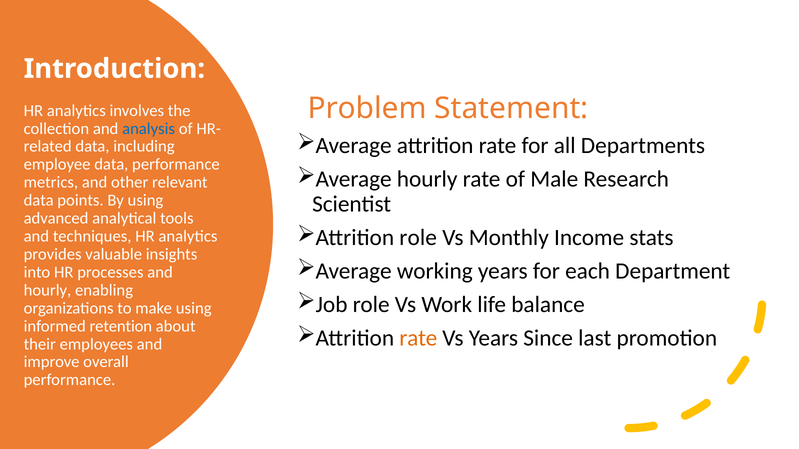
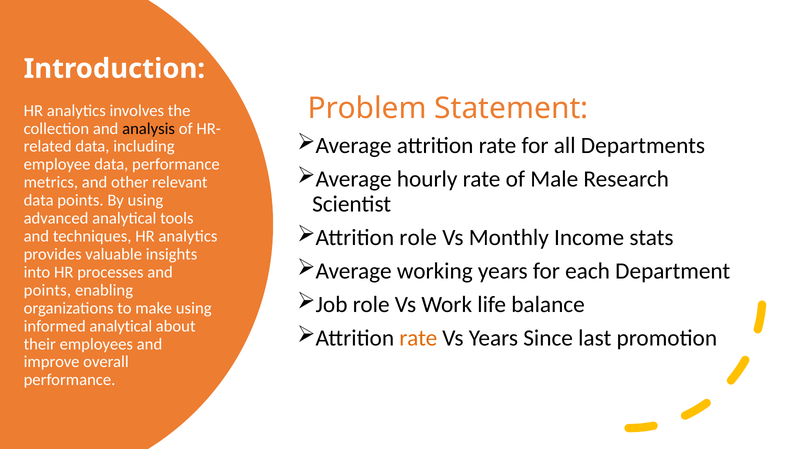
analysis colour: blue -> black
hourly at (47, 290): hourly -> points
informed retention: retention -> analytical
